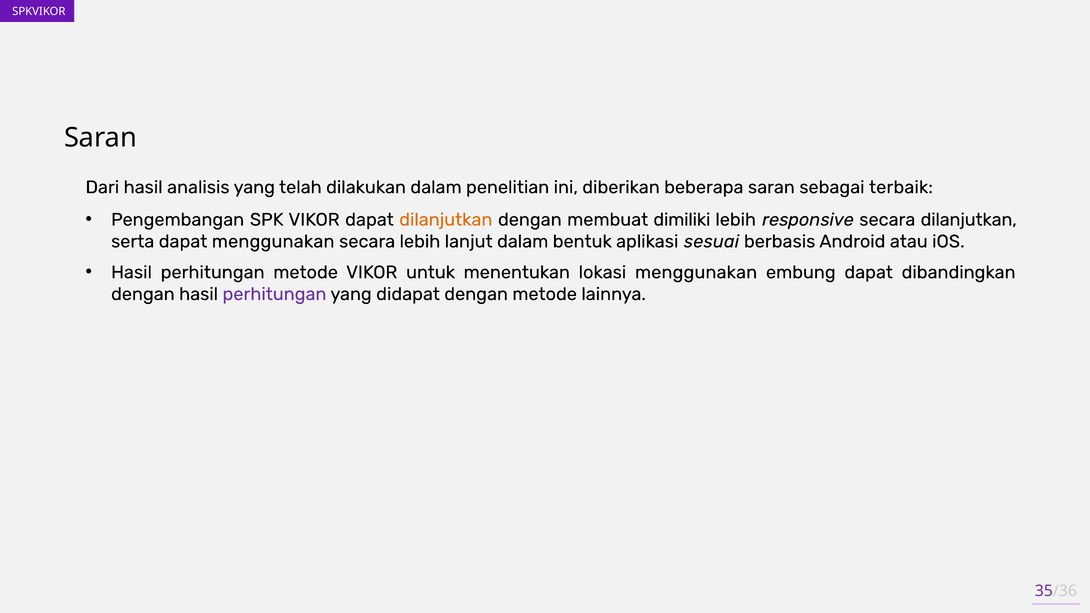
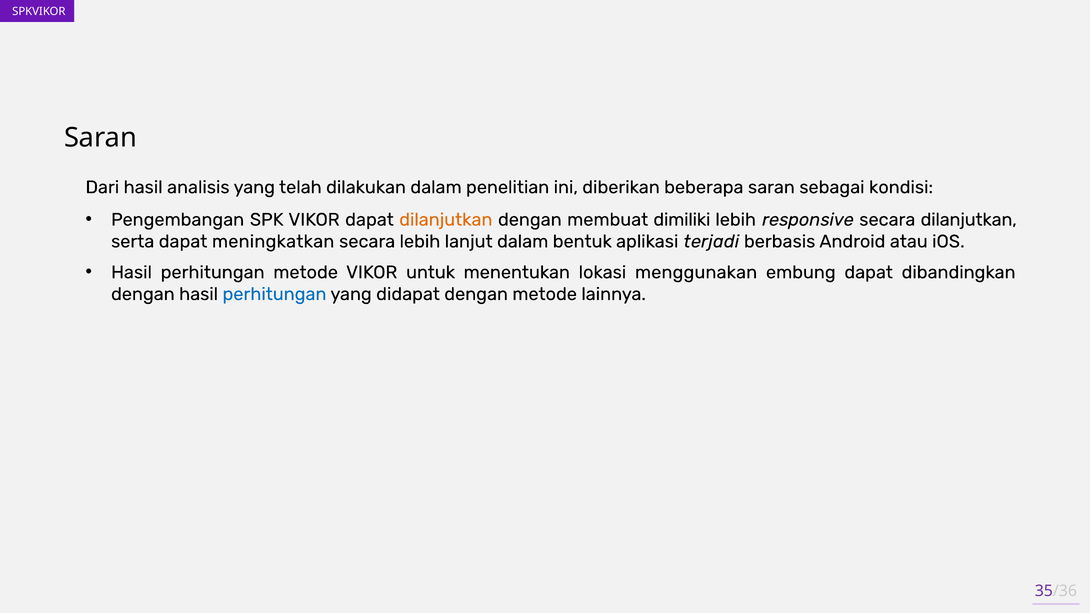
terbaik: terbaik -> kondisi
dapat menggunakan: menggunakan -> meningkatkan
sesuai: sesuai -> terjadi
perhitungan at (274, 294) colour: purple -> blue
